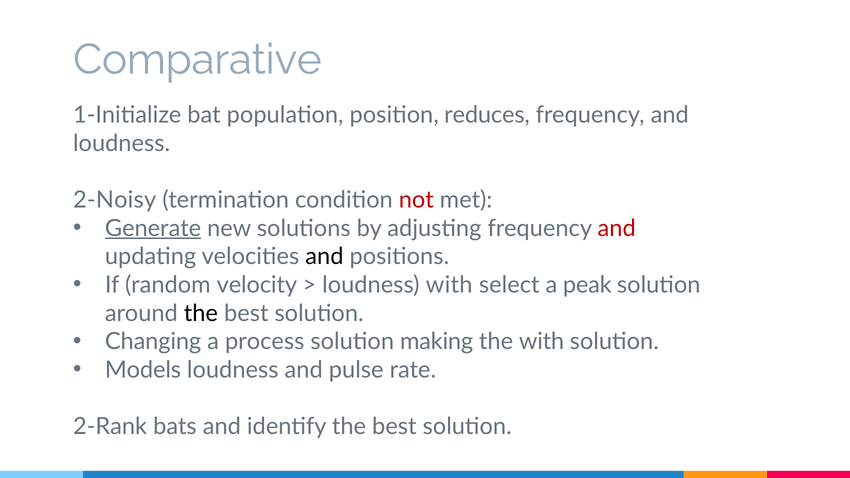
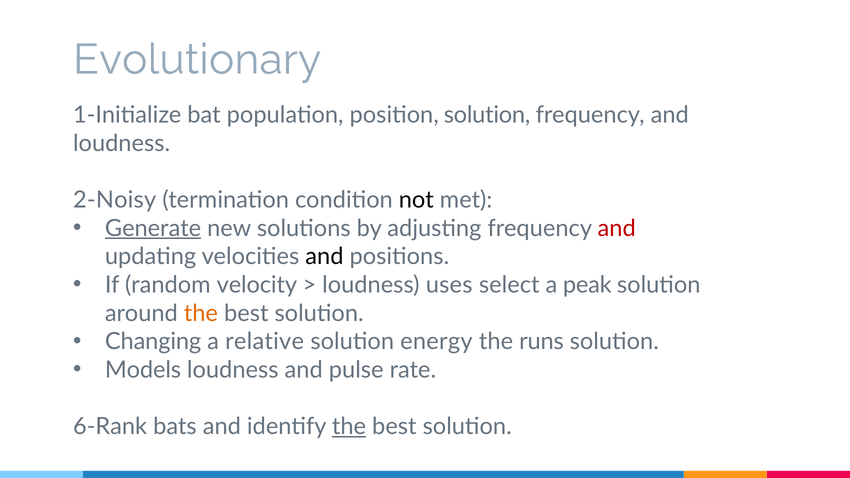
Comparative: Comparative -> Evolutionary
position reduces: reduces -> solution
not colour: red -> black
loudness with: with -> uses
the at (201, 313) colour: black -> orange
process: process -> relative
making: making -> energy
the with: with -> runs
2-Rank: 2-Rank -> 6-Rank
the at (349, 427) underline: none -> present
